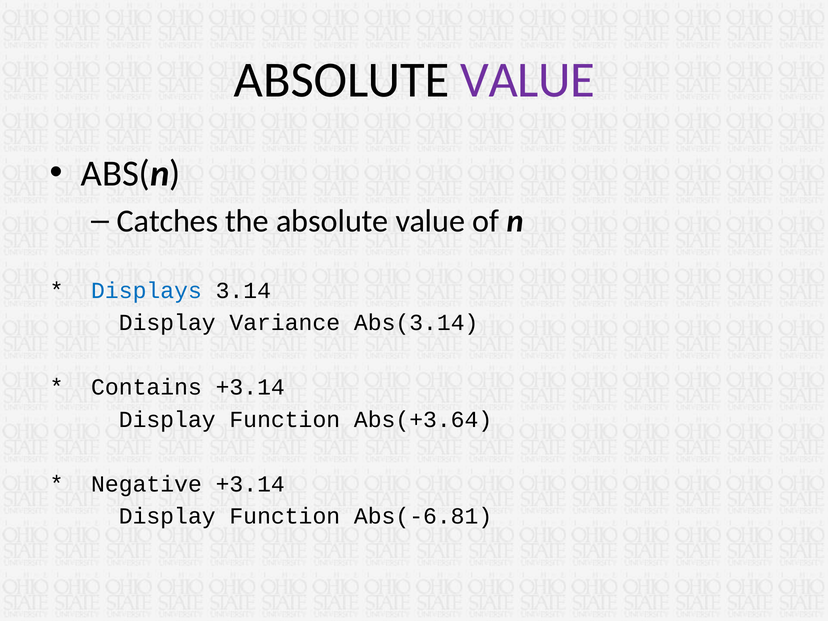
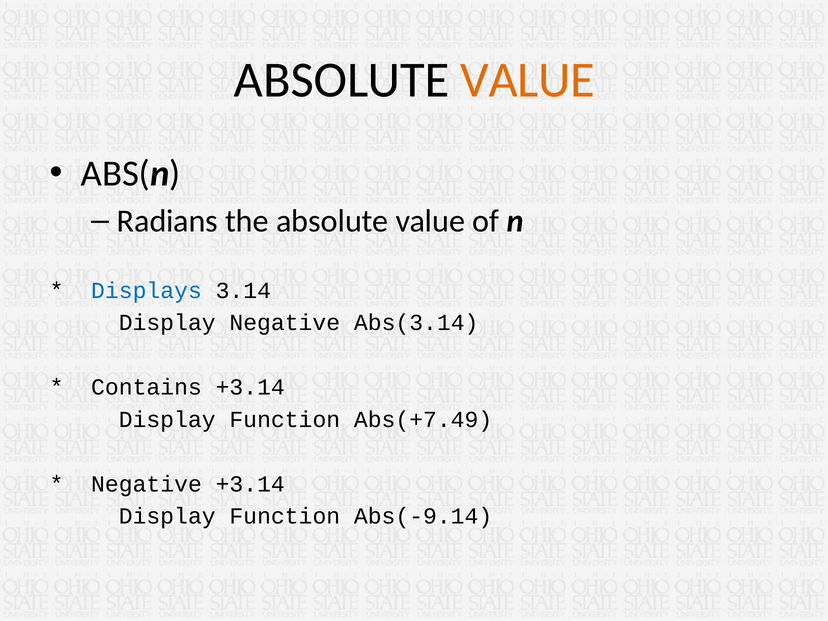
VALUE at (528, 80) colour: purple -> orange
Catches: Catches -> Radians
Display Variance: Variance -> Negative
Abs(+3.64: Abs(+3.64 -> Abs(+7.49
Abs(-6.81: Abs(-6.81 -> Abs(-9.14
